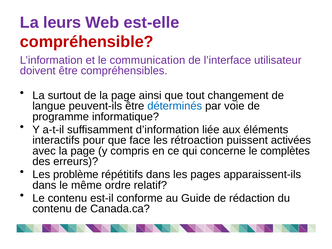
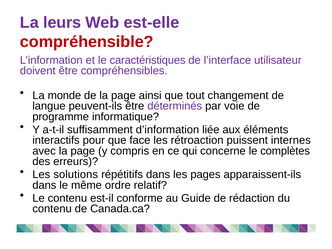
communication: communication -> caractéristiques
surtout: surtout -> monde
déterminés colour: blue -> purple
activées: activées -> internes
problème: problème -> solutions
